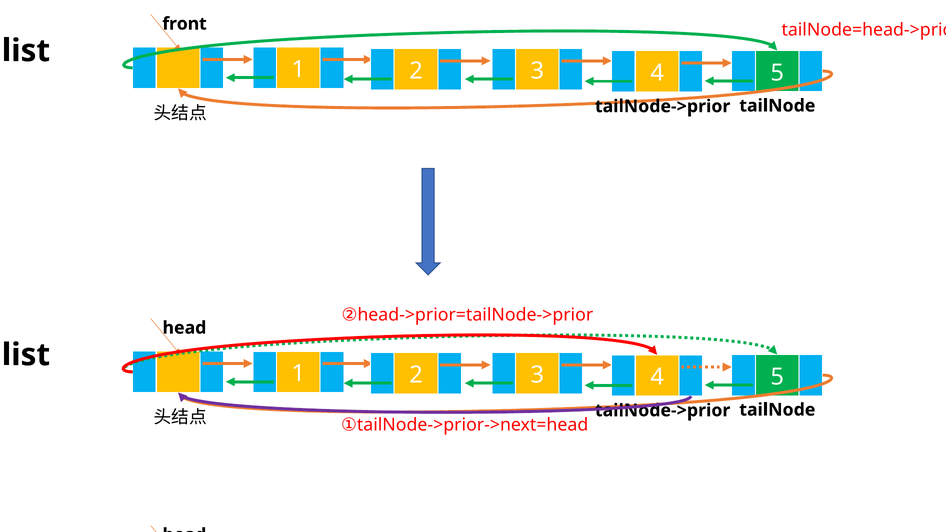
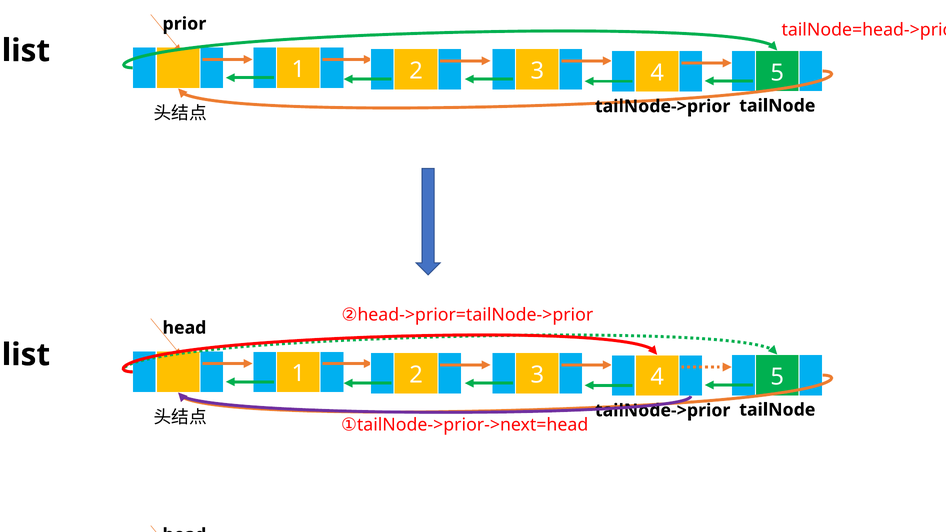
front: front -> prior
